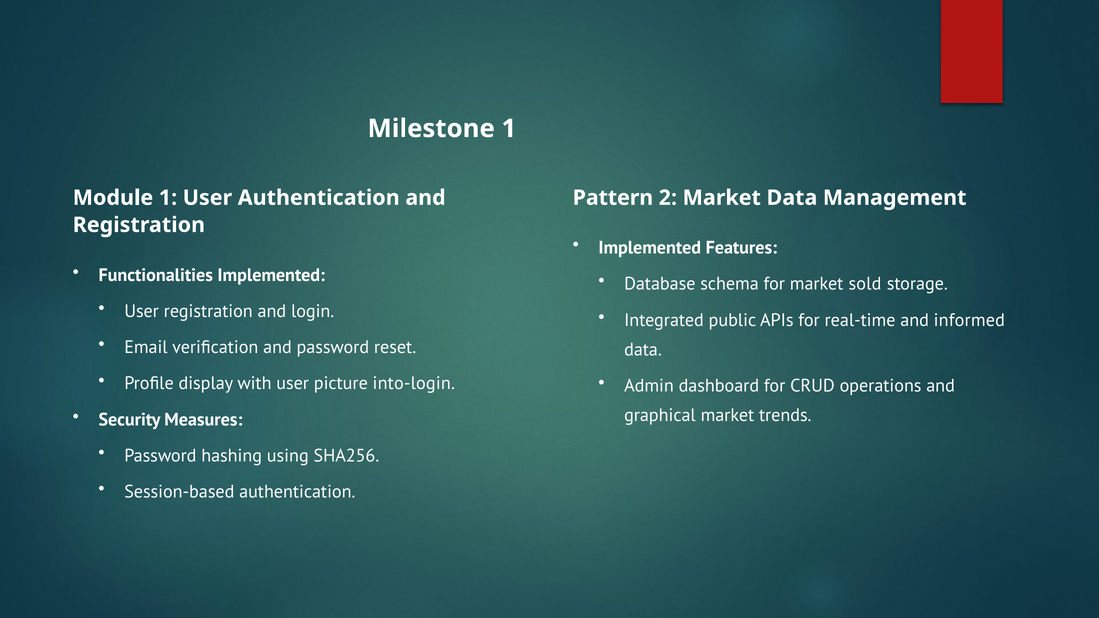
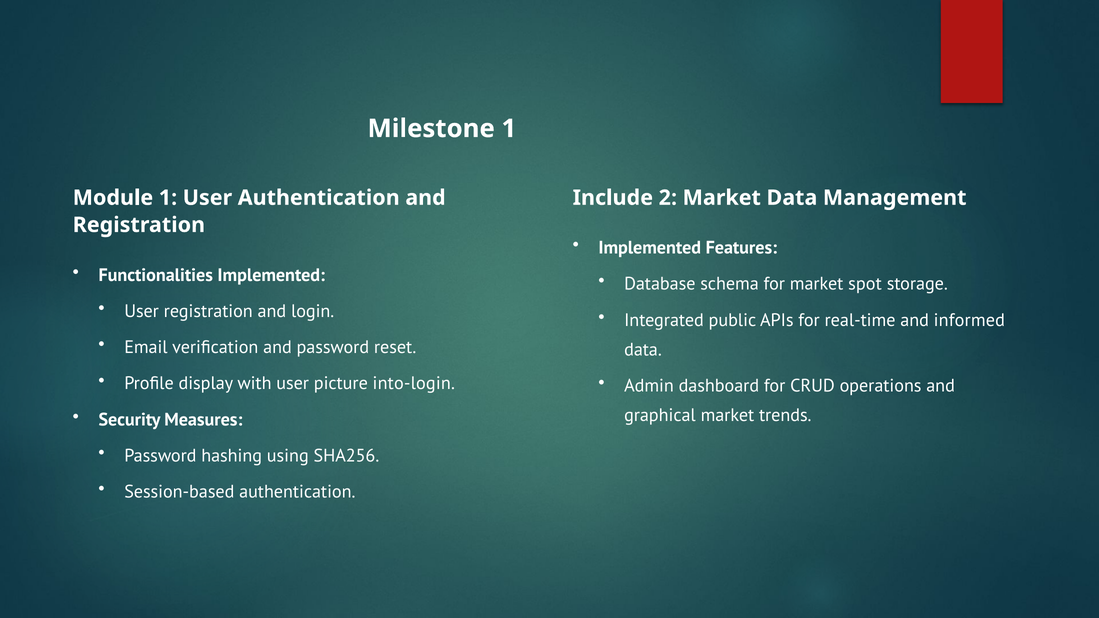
Pattern: Pattern -> Include
sold: sold -> spot
